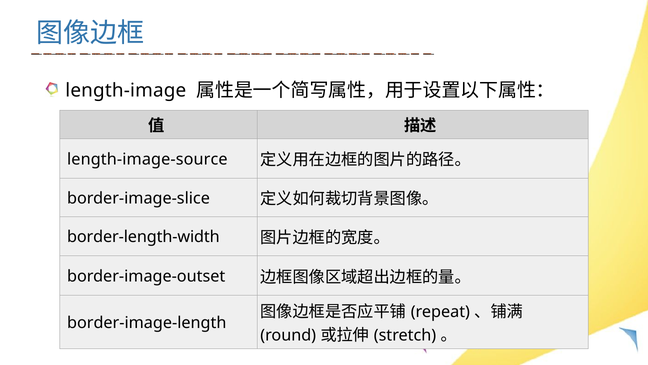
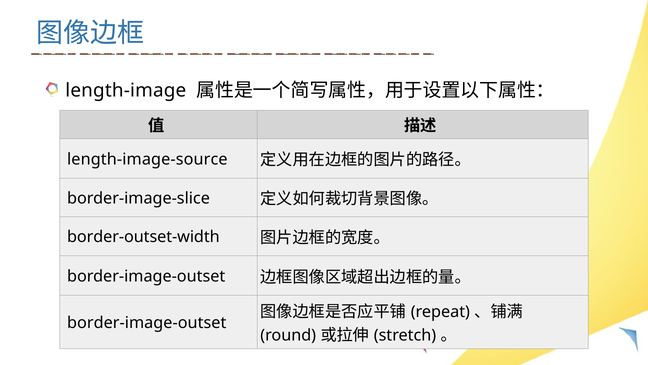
border-length-width: border-length-width -> border-outset-width
border-image-length at (147, 322): border-image-length -> border-image-outset
